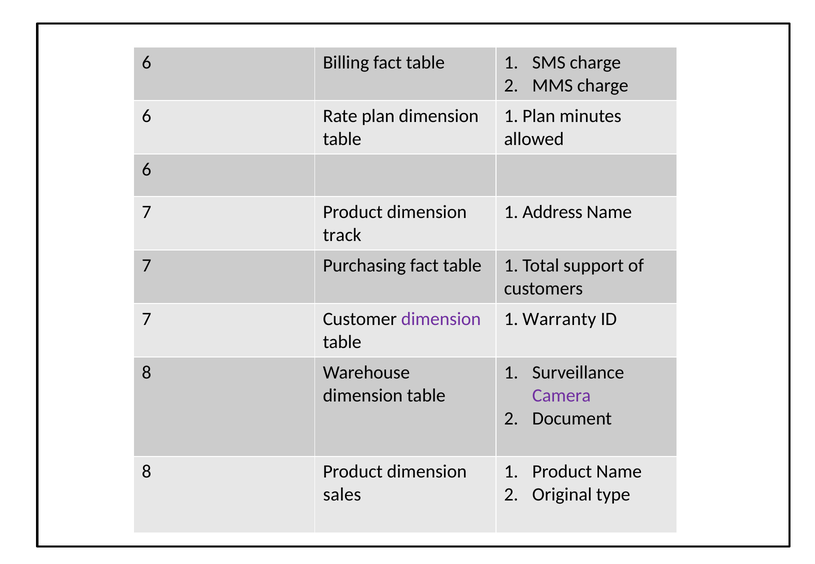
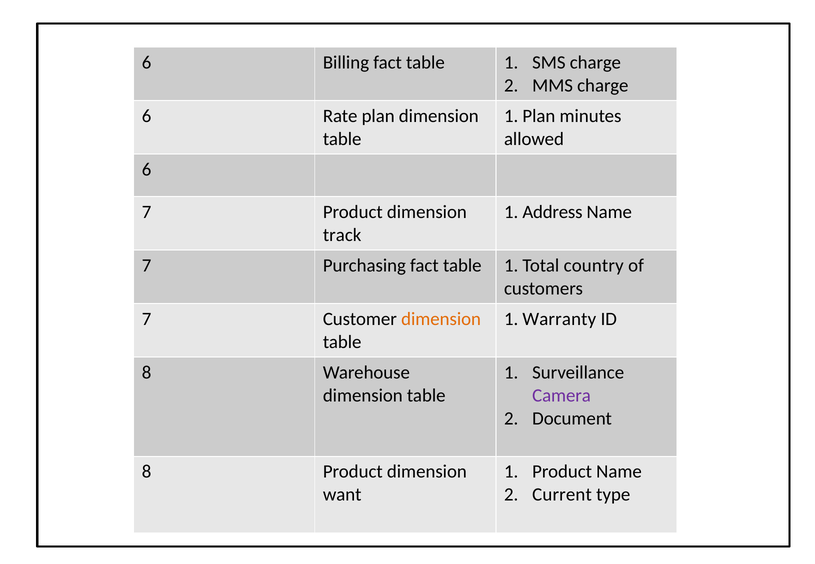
support: support -> country
dimension at (441, 319) colour: purple -> orange
sales: sales -> want
Original: Original -> Current
